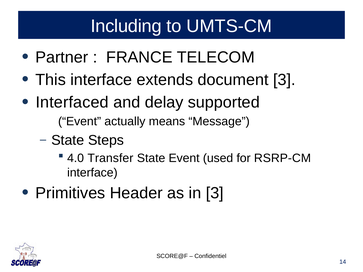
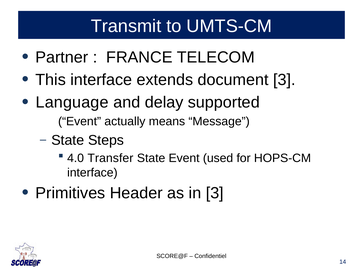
Including: Including -> Transmit
Interfaced: Interfaced -> Language
RSRP-CM: RSRP-CM -> HOPS-CM
